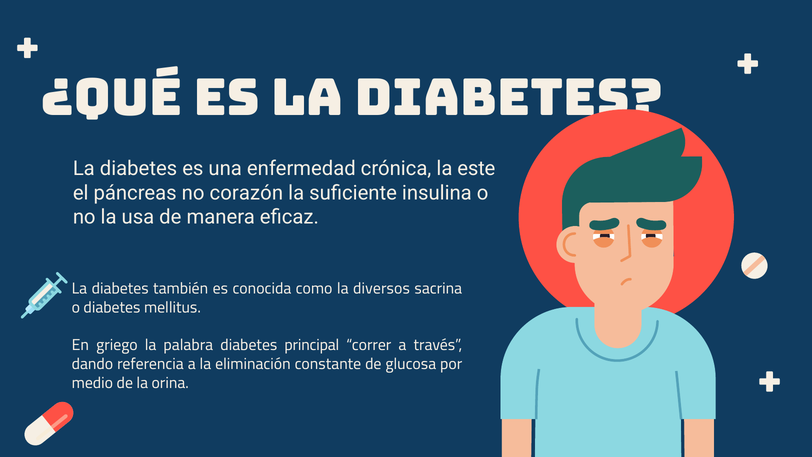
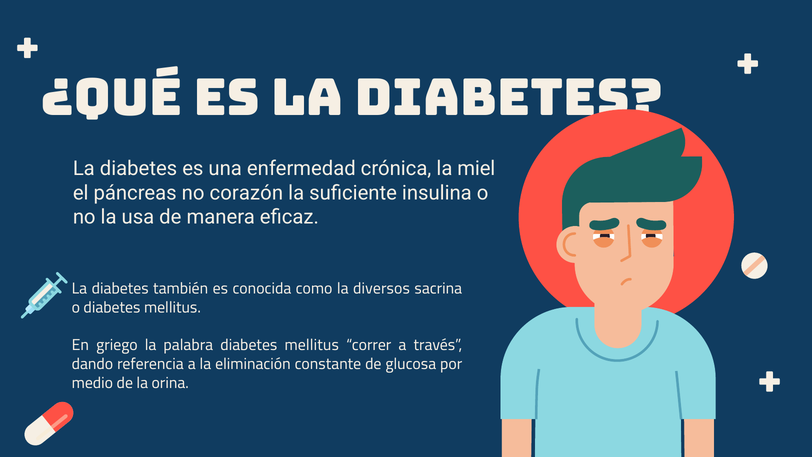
este: este -> miel
palabra diabetes principal: principal -> mellitus
